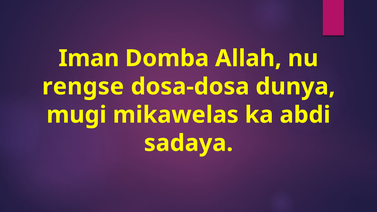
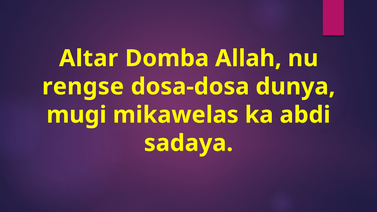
Iman: Iman -> Altar
